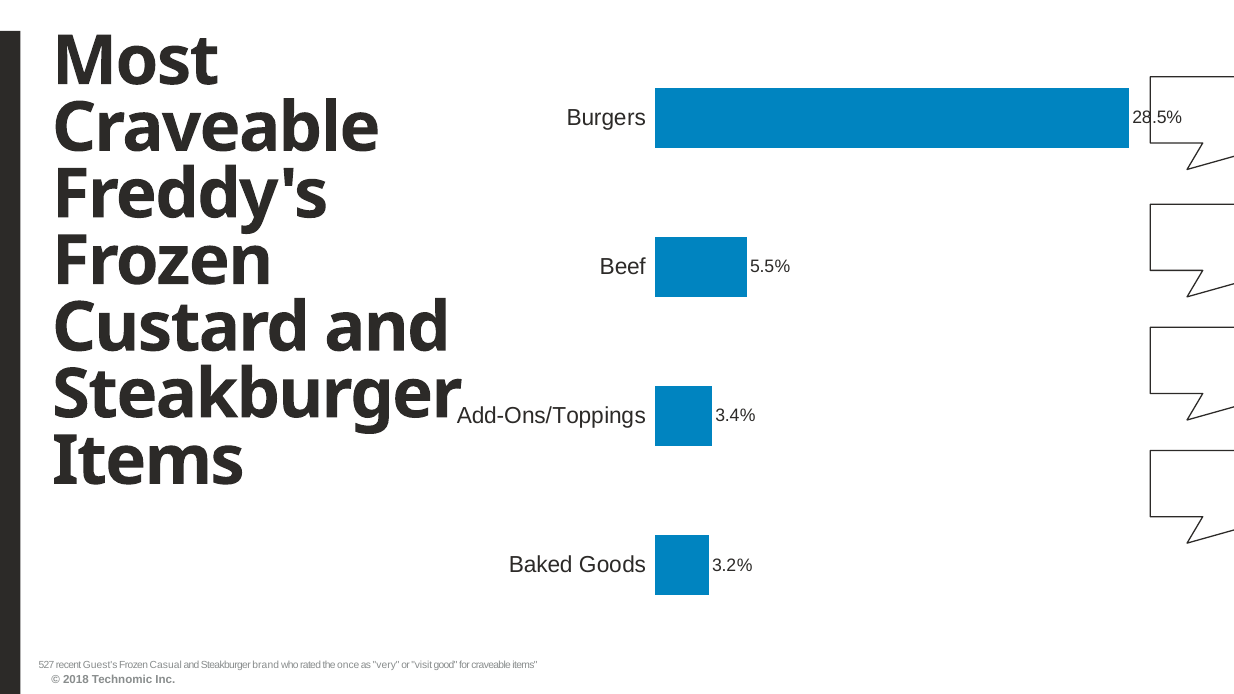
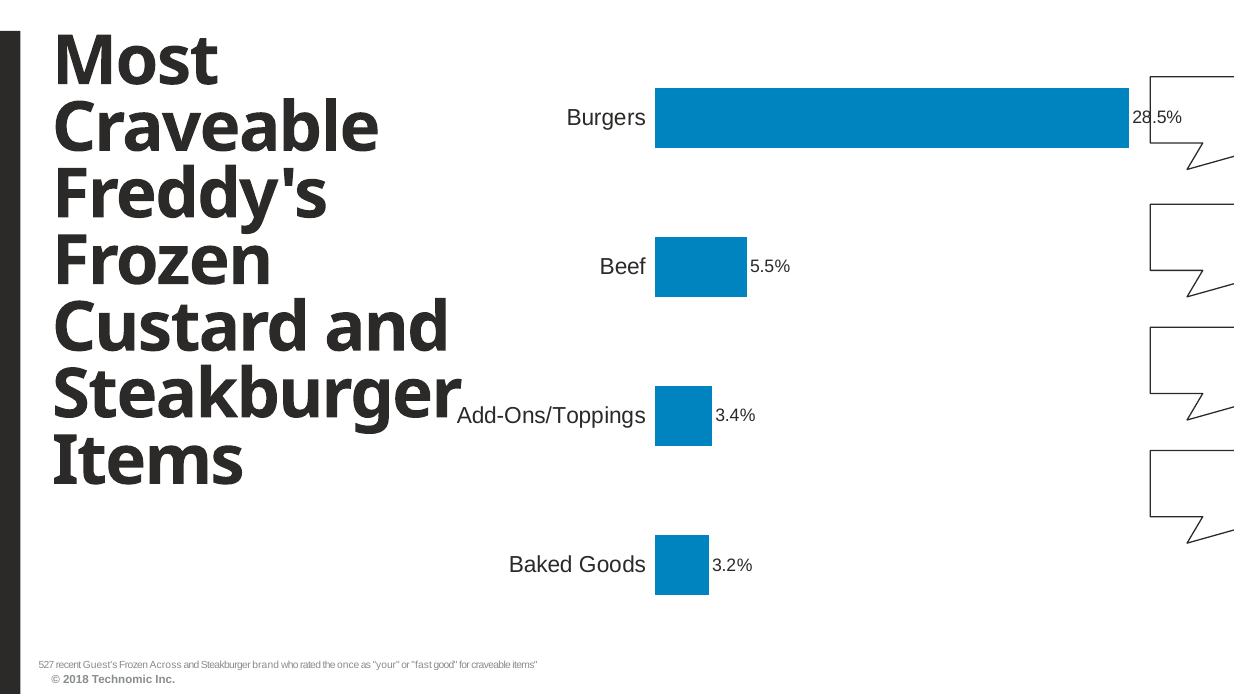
Casual: Casual -> Across
very: very -> your
visit: visit -> fast
